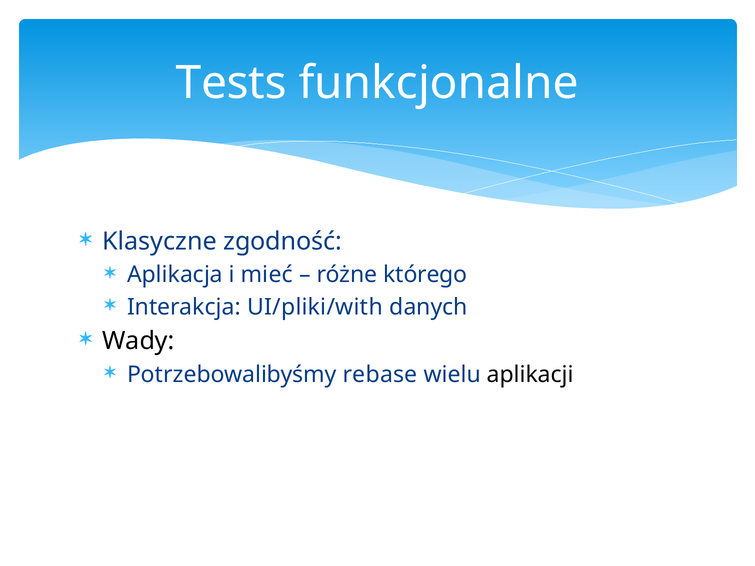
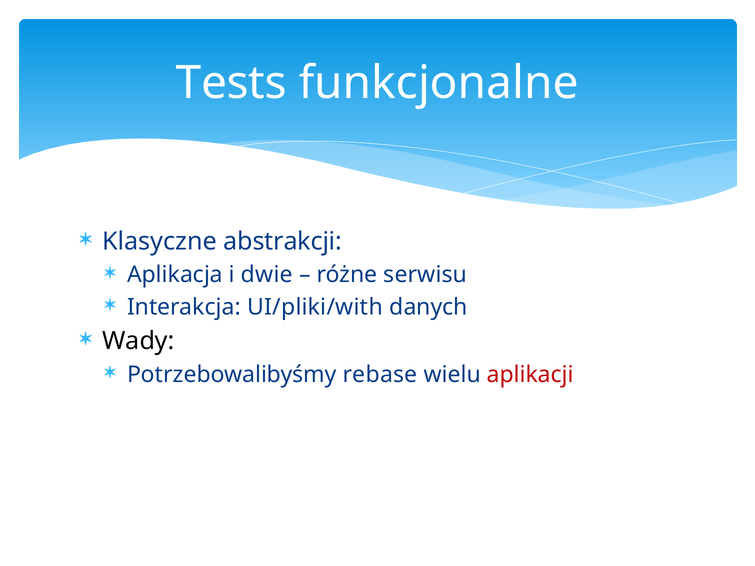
zgodność: zgodność -> abstrakcji
mieć: mieć -> dwie
którego: którego -> serwisu
aplikacji colour: black -> red
